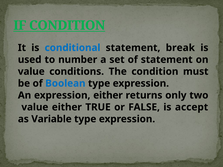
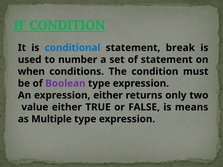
value at (31, 72): value -> when
Boolean colour: blue -> purple
accept: accept -> means
Variable: Variable -> Multiple
